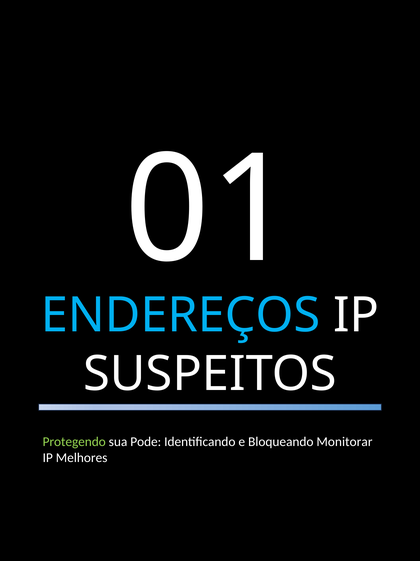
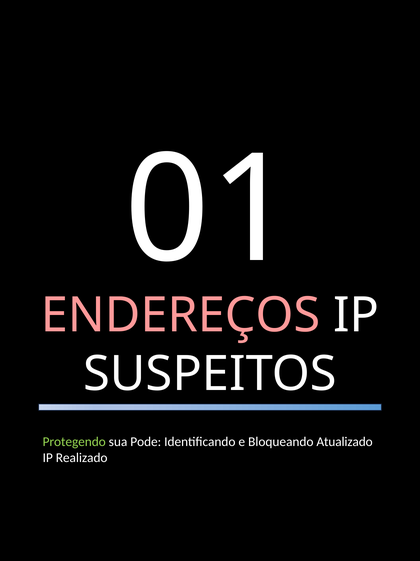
ENDEREÇOS colour: light blue -> pink
Monitorar: Monitorar -> Atualizado
Melhores: Melhores -> Realizado
